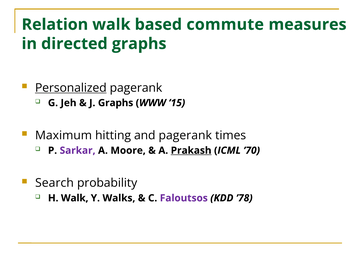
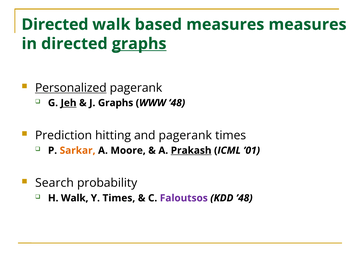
Relation at (55, 25): Relation -> Directed
based commute: commute -> measures
graphs at (139, 44) underline: none -> present
Jeh underline: none -> present
WWW ’15: ’15 -> ’48
Maximum: Maximum -> Prediction
Sarkar colour: purple -> orange
’70: ’70 -> ’01
Y Walks: Walks -> Times
KDD ’78: ’78 -> ’48
